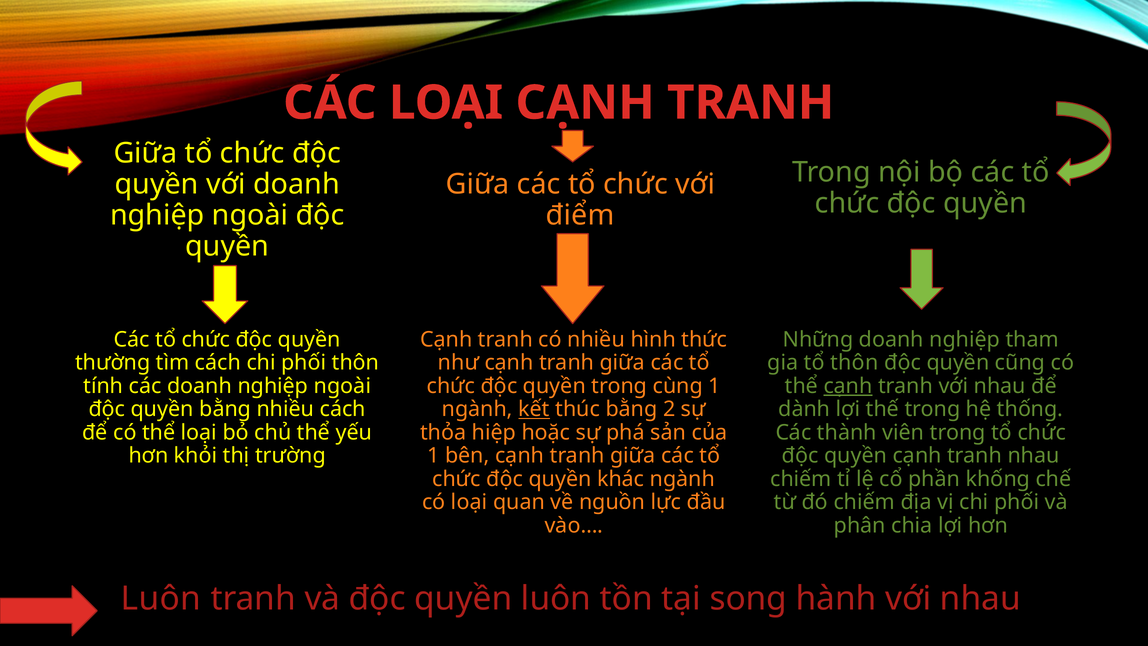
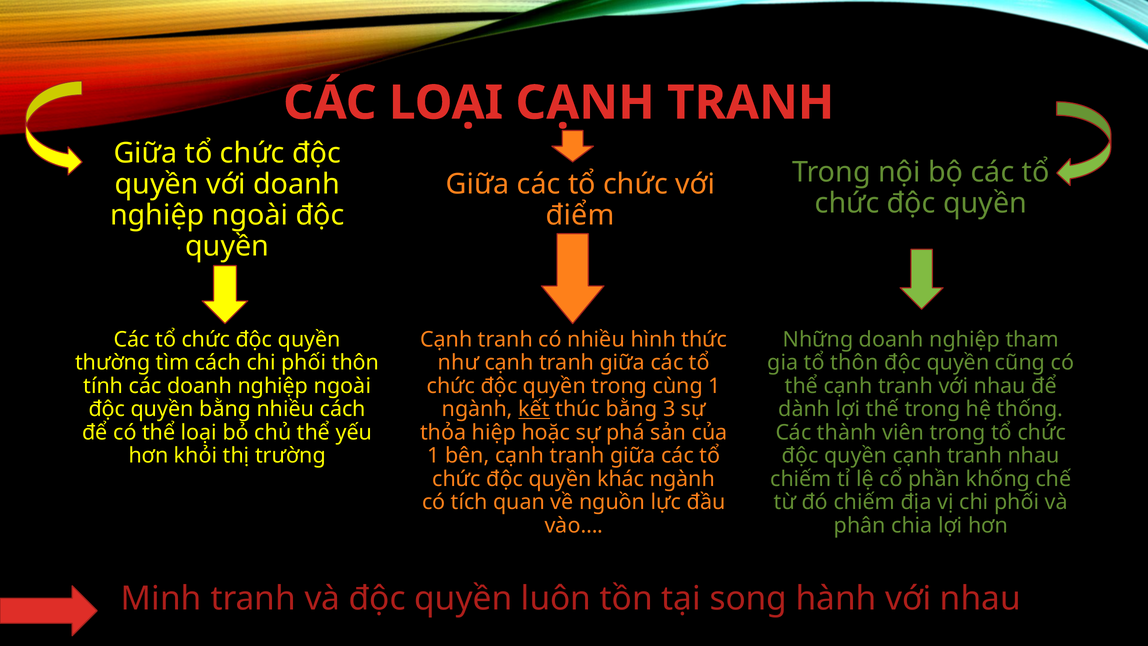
cạnh at (848, 386) underline: present -> none
2: 2 -> 3
có loại: loại -> tích
Luôn at (161, 598): Luôn -> Minh
